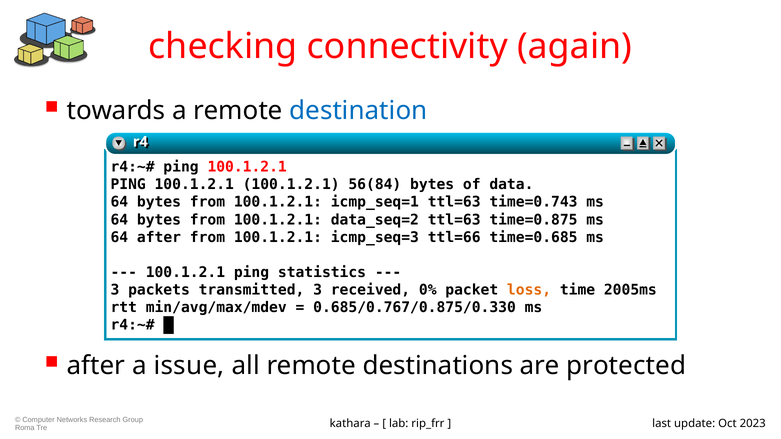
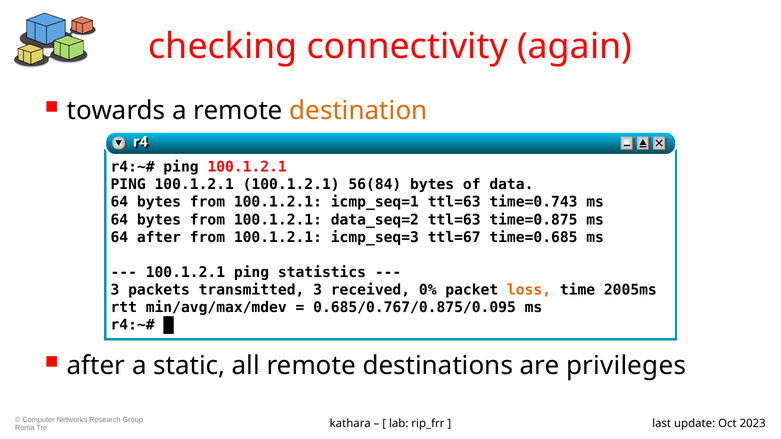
destination colour: blue -> orange
ttl=66: ttl=66 -> ttl=67
0.685/0.767/0.875/0.330: 0.685/0.767/0.875/0.330 -> 0.685/0.767/0.875/0.095
issue: issue -> static
protected: protected -> privileges
